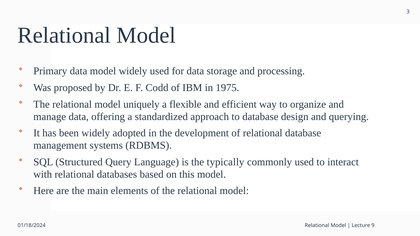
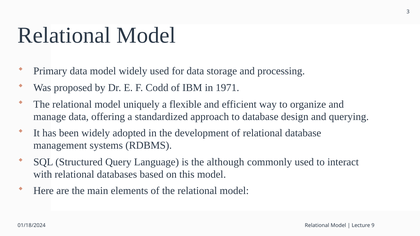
1975: 1975 -> 1971
typically: typically -> although
